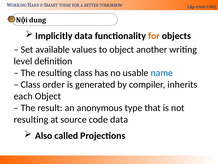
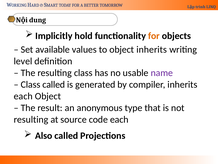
Implicitly data: data -> hold
object another: another -> inherits
name colour: blue -> purple
Class order: order -> called
code data: data -> each
